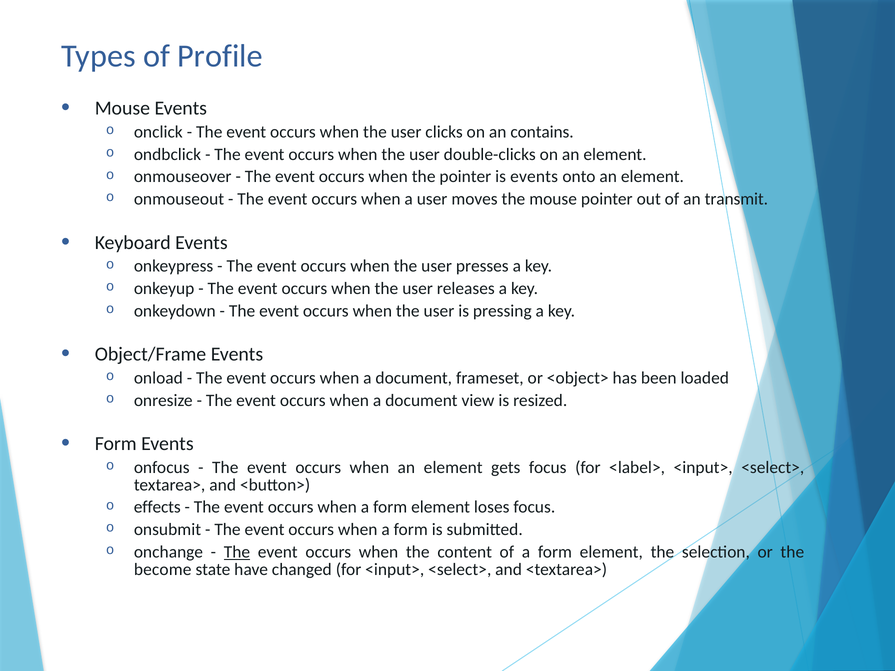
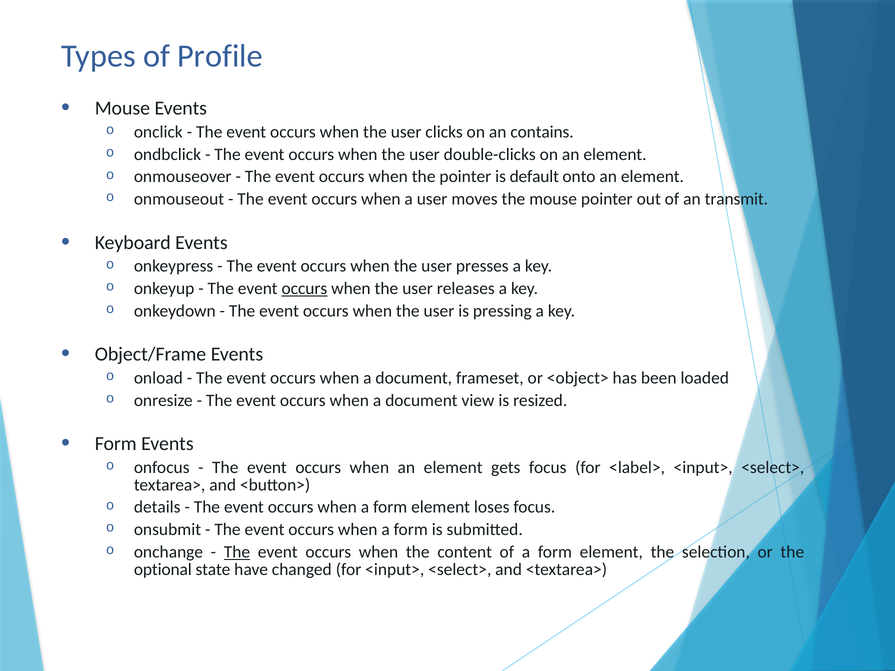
is events: events -> default
occurs at (304, 289) underline: none -> present
effects: effects -> details
become: become -> optional
